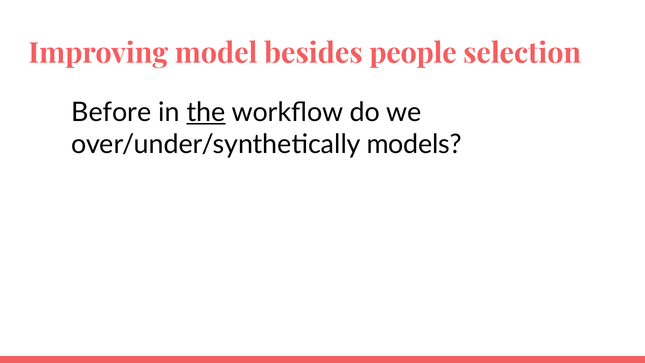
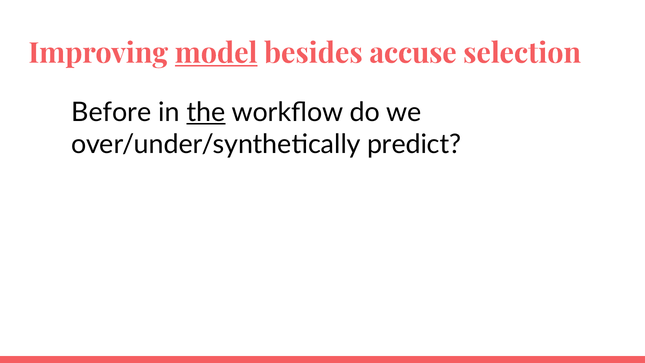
model underline: none -> present
people: people -> accuse
models: models -> predict
